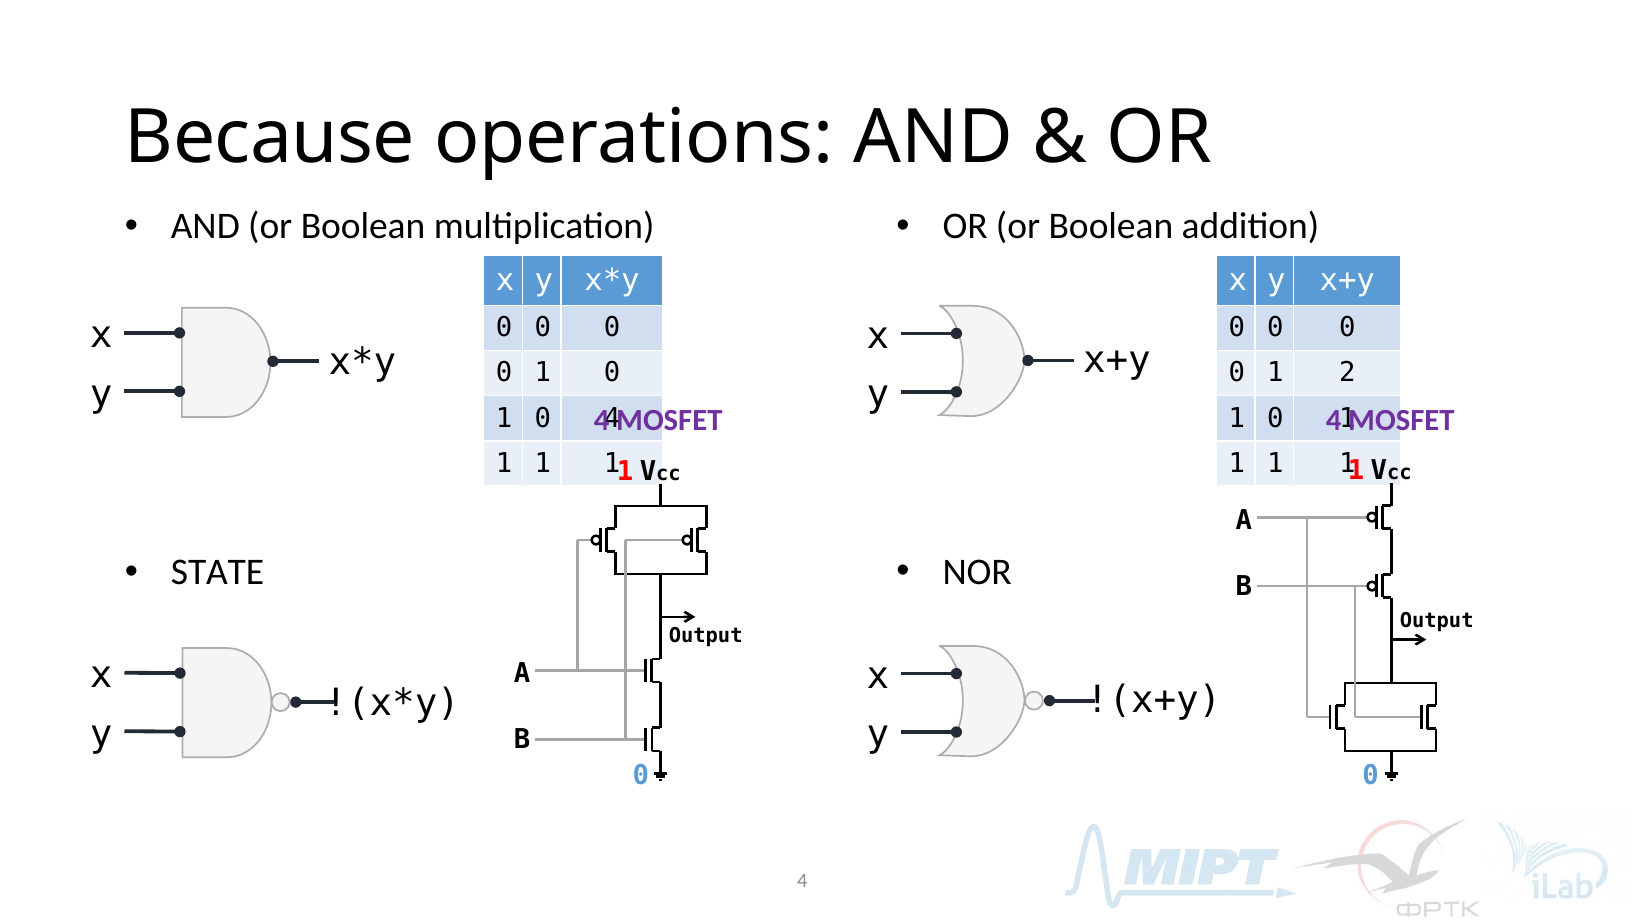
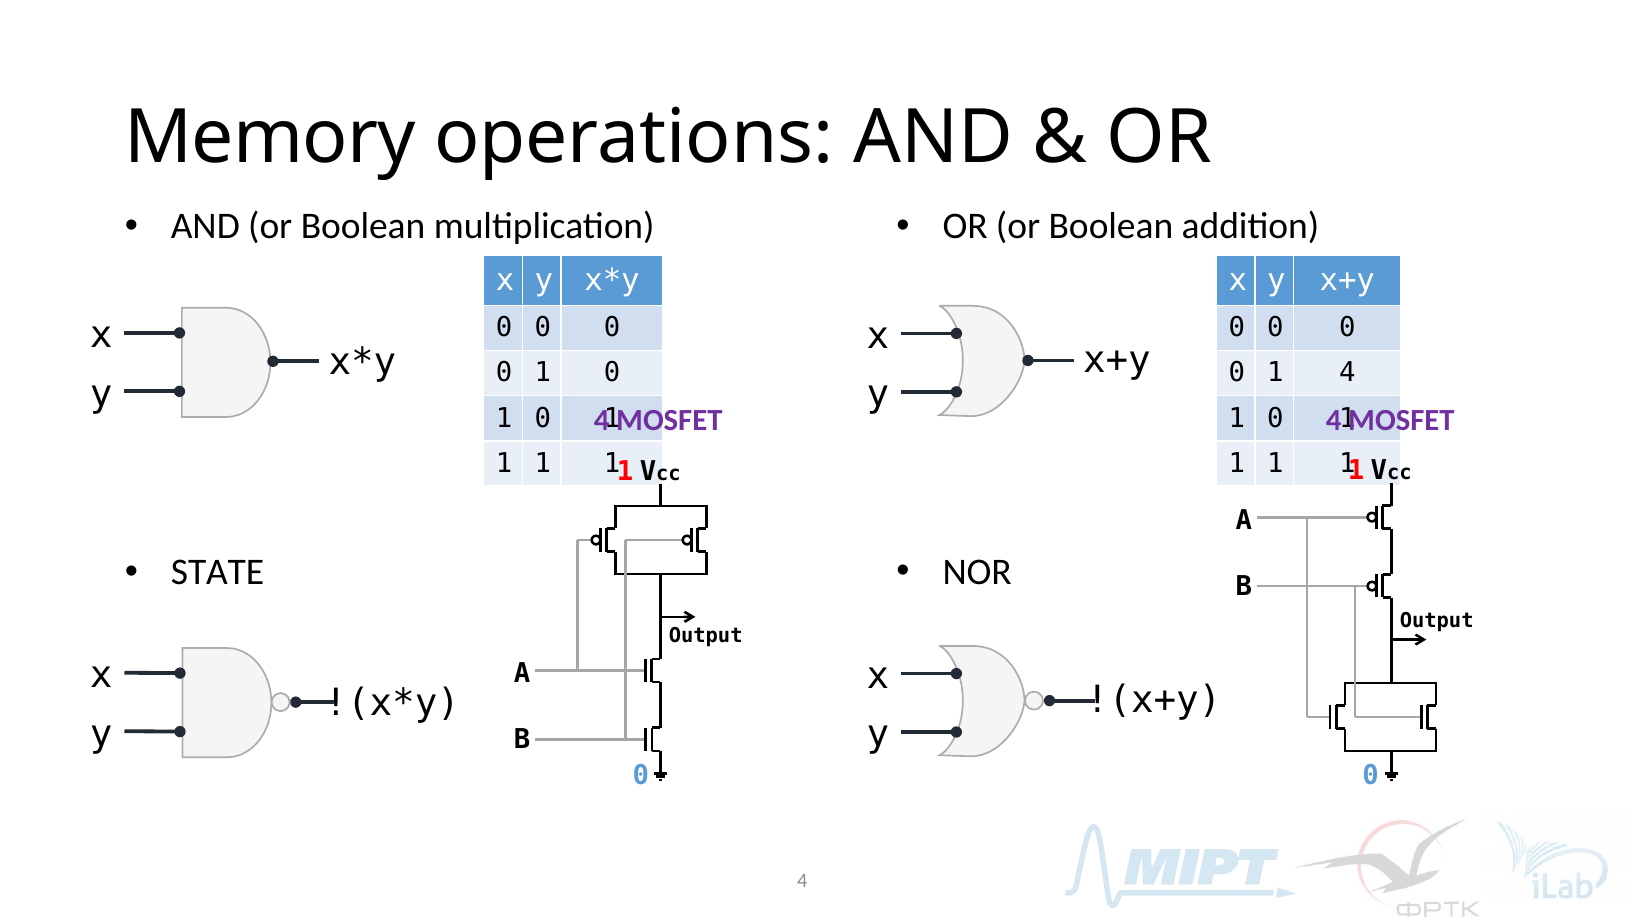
Because: Because -> Memory
1 2: 2 -> 4
4 at (612, 418): 4 -> 1
